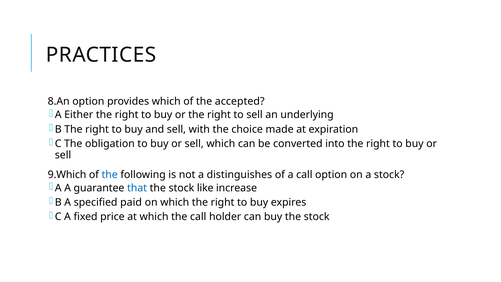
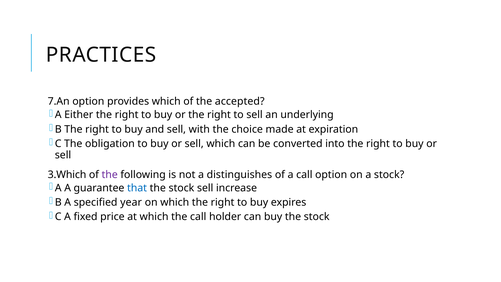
8.An: 8.An -> 7.An
9.Which: 9.Which -> 3.Which
the at (110, 174) colour: blue -> purple
stock like: like -> sell
paid: paid -> year
